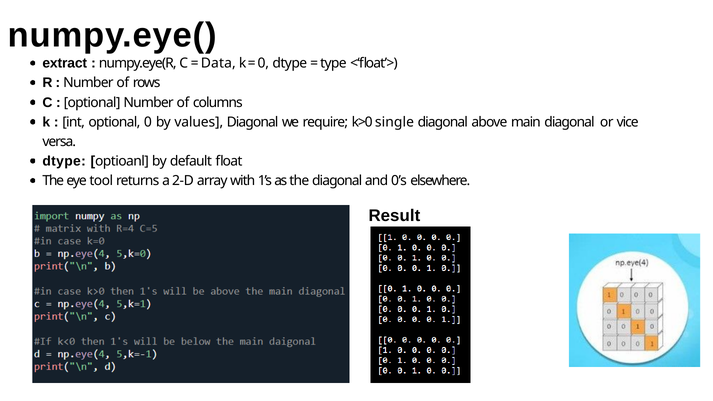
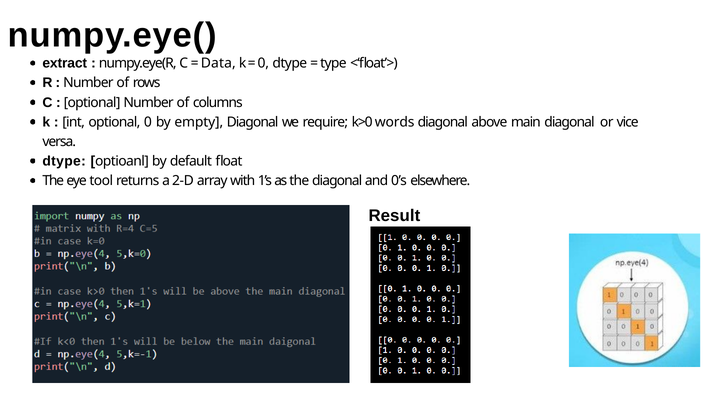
values: values -> empty
single: single -> words
